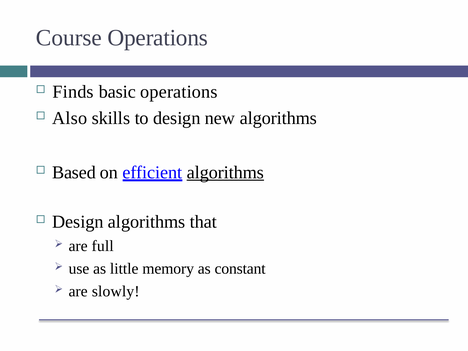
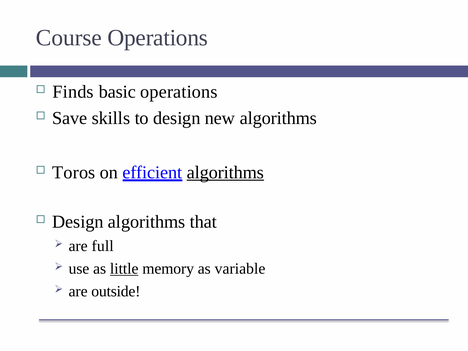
Also: Also -> Save
Based: Based -> Toros
little underline: none -> present
constant: constant -> variable
slowly: slowly -> outside
